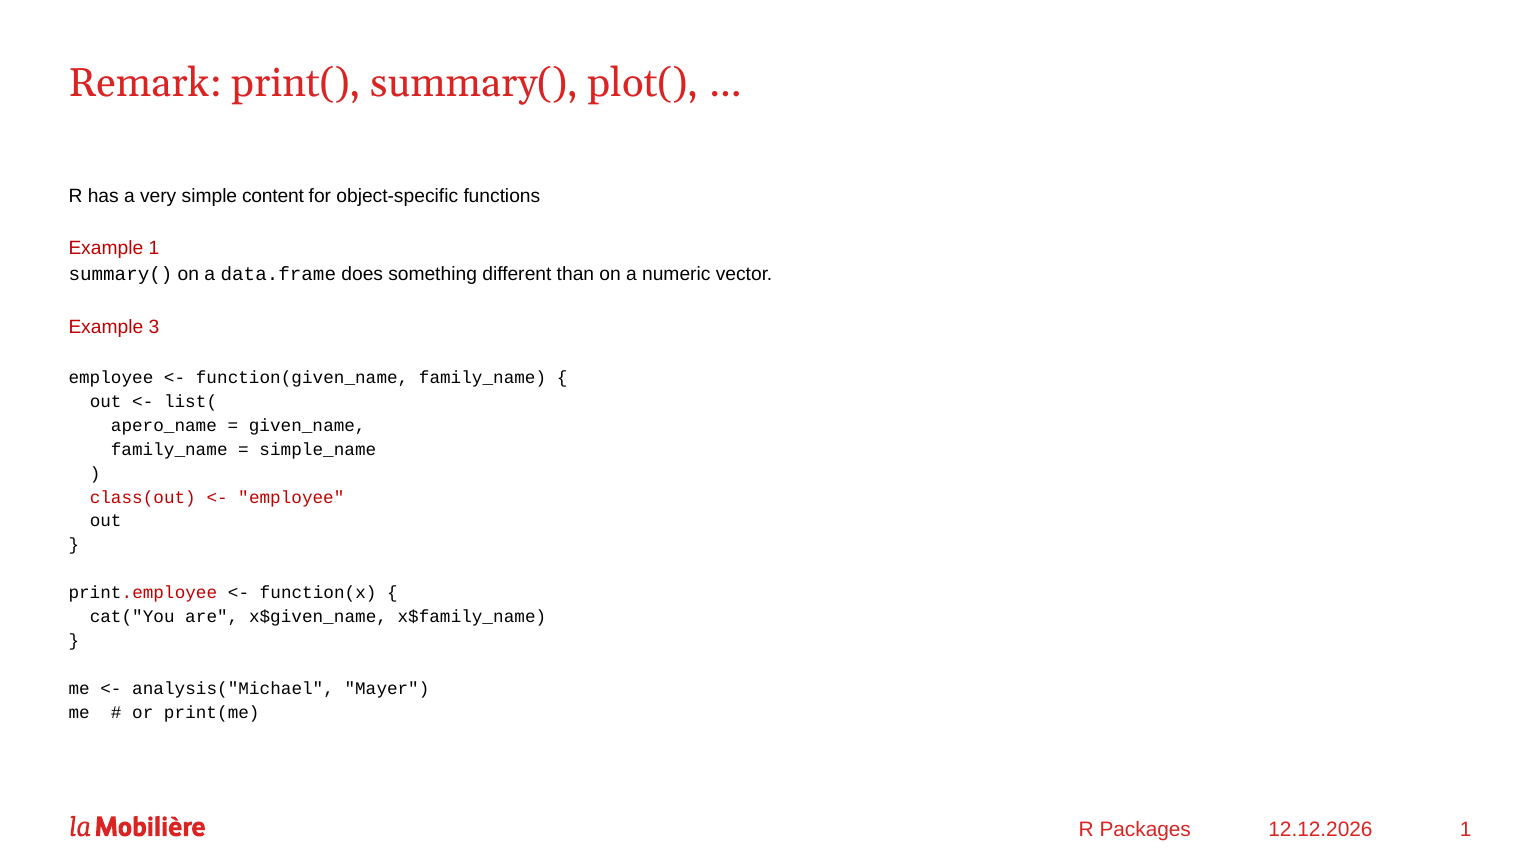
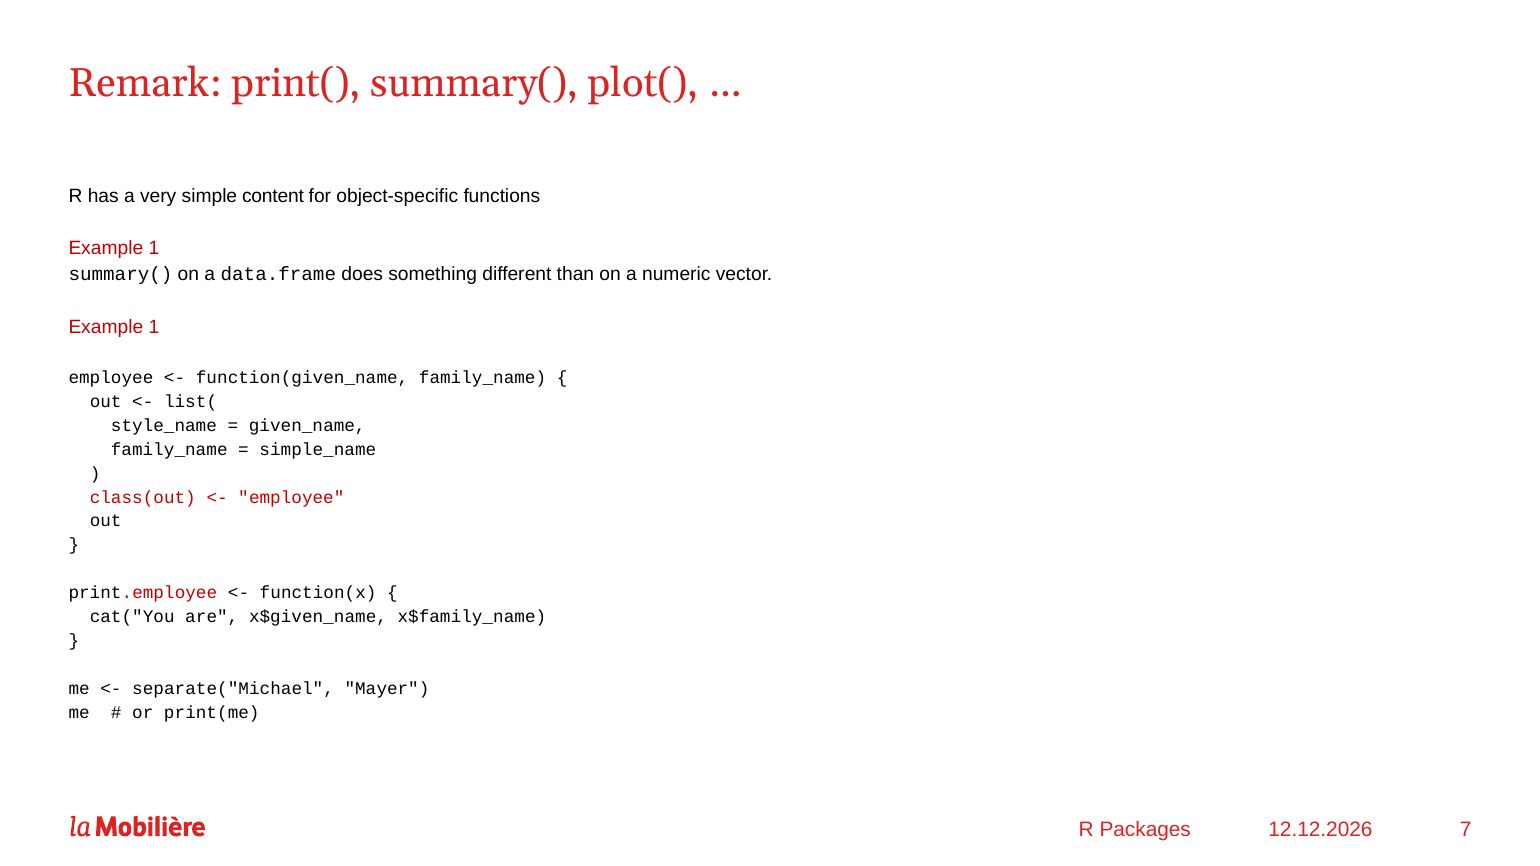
3 at (154, 327): 3 -> 1
apero_name: apero_name -> style_name
analysis("Michael: analysis("Michael -> separate("Michael
Packages 1: 1 -> 7
